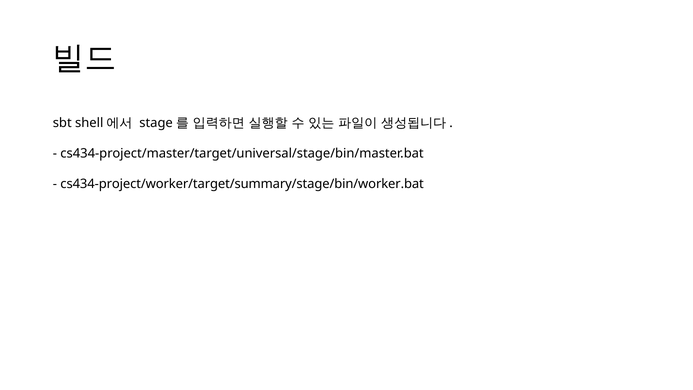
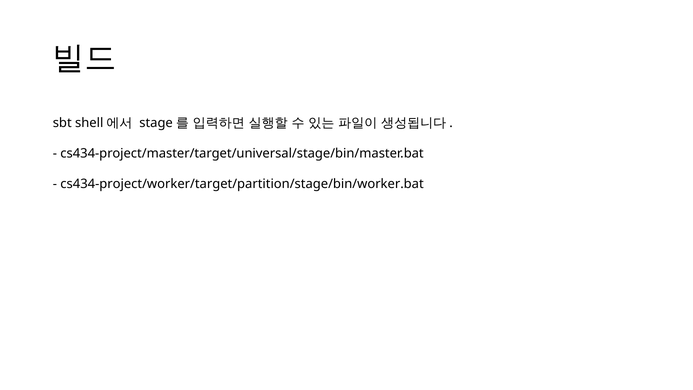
cs434-project/worker/target/summary/stage/bin/worker.bat: cs434-project/worker/target/summary/stage/bin/worker.bat -> cs434-project/worker/target/partition/stage/bin/worker.bat
